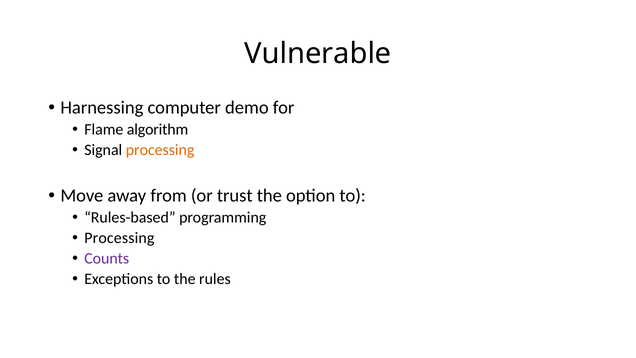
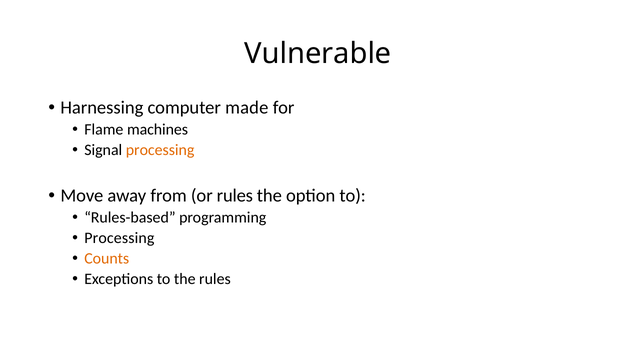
demo: demo -> made
algorithm: algorithm -> machines
or trust: trust -> rules
Counts colour: purple -> orange
